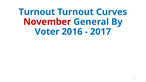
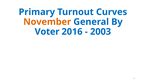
Turnout at (37, 12): Turnout -> Primary
November colour: red -> orange
2017: 2017 -> 2003
